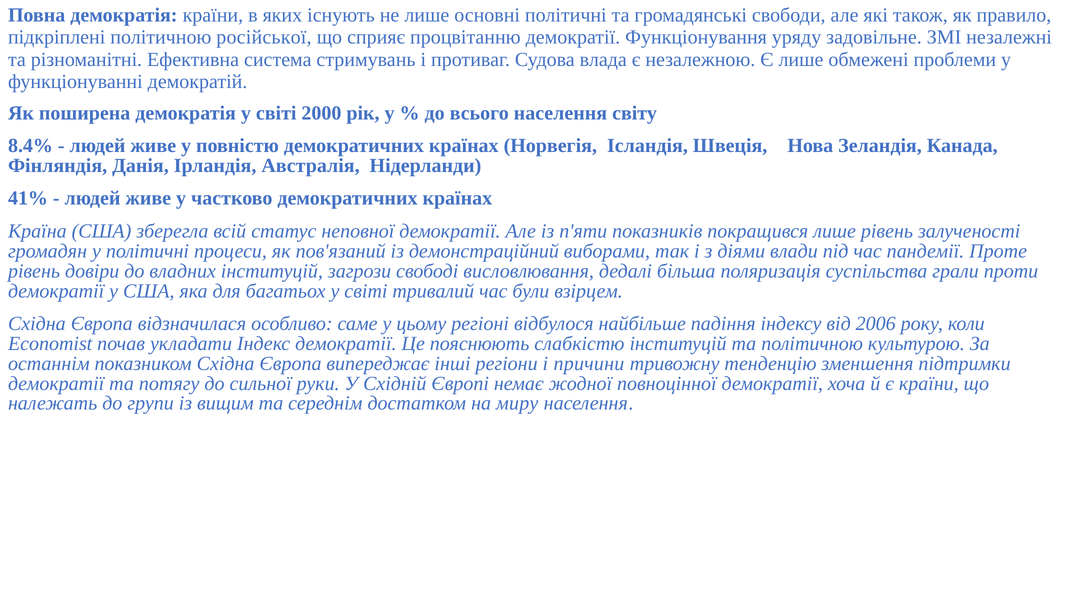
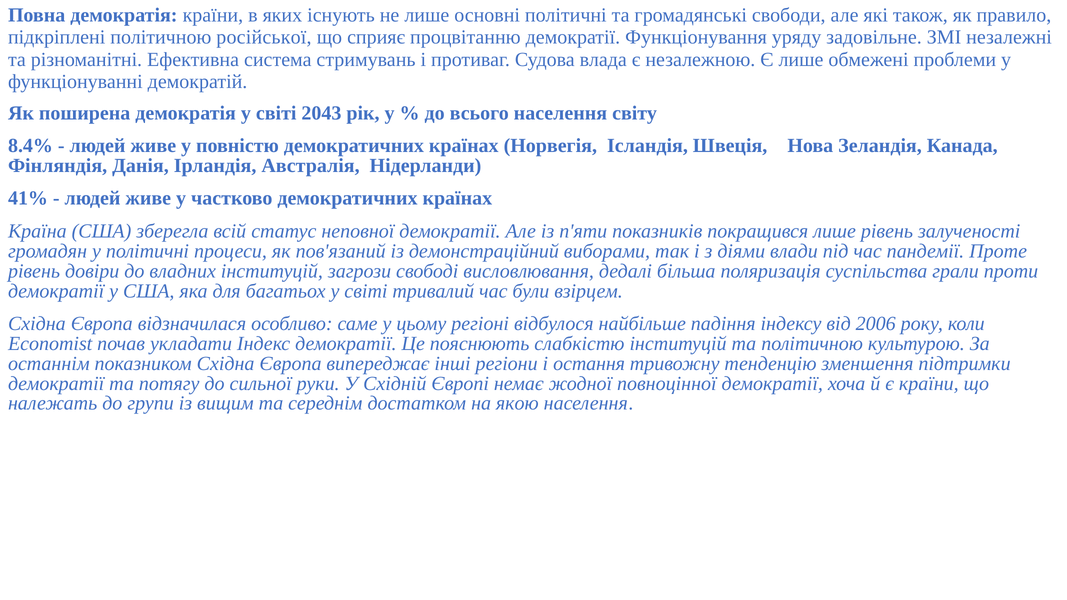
2000: 2000 -> 2043
причини: причини -> остання
миру: миру -> якою
